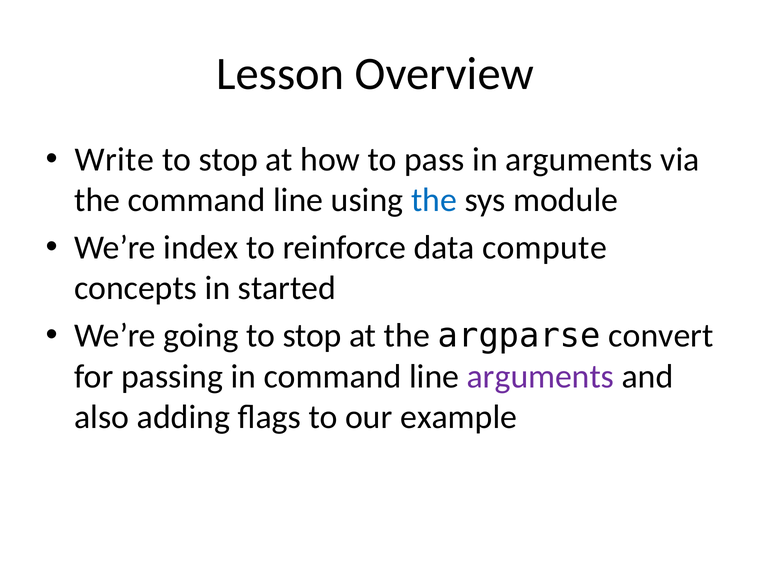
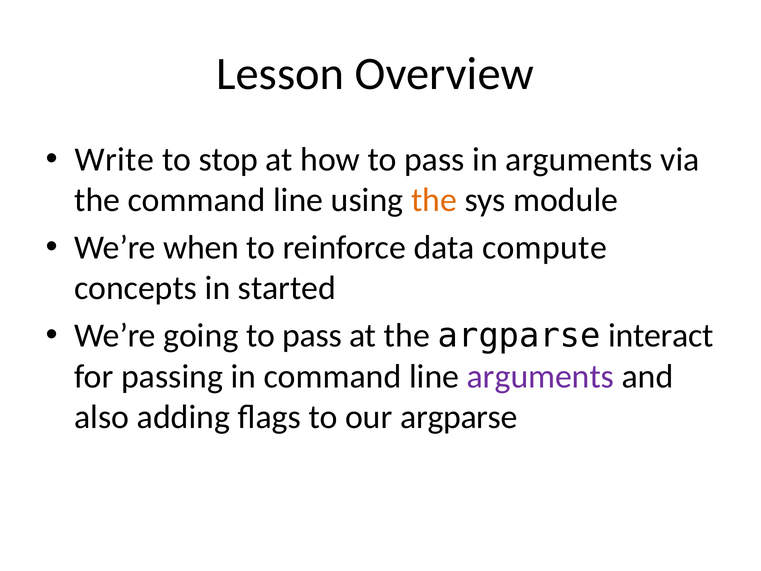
the at (434, 200) colour: blue -> orange
index: index -> when
going to stop: stop -> pass
convert: convert -> interact
our example: example -> argparse
